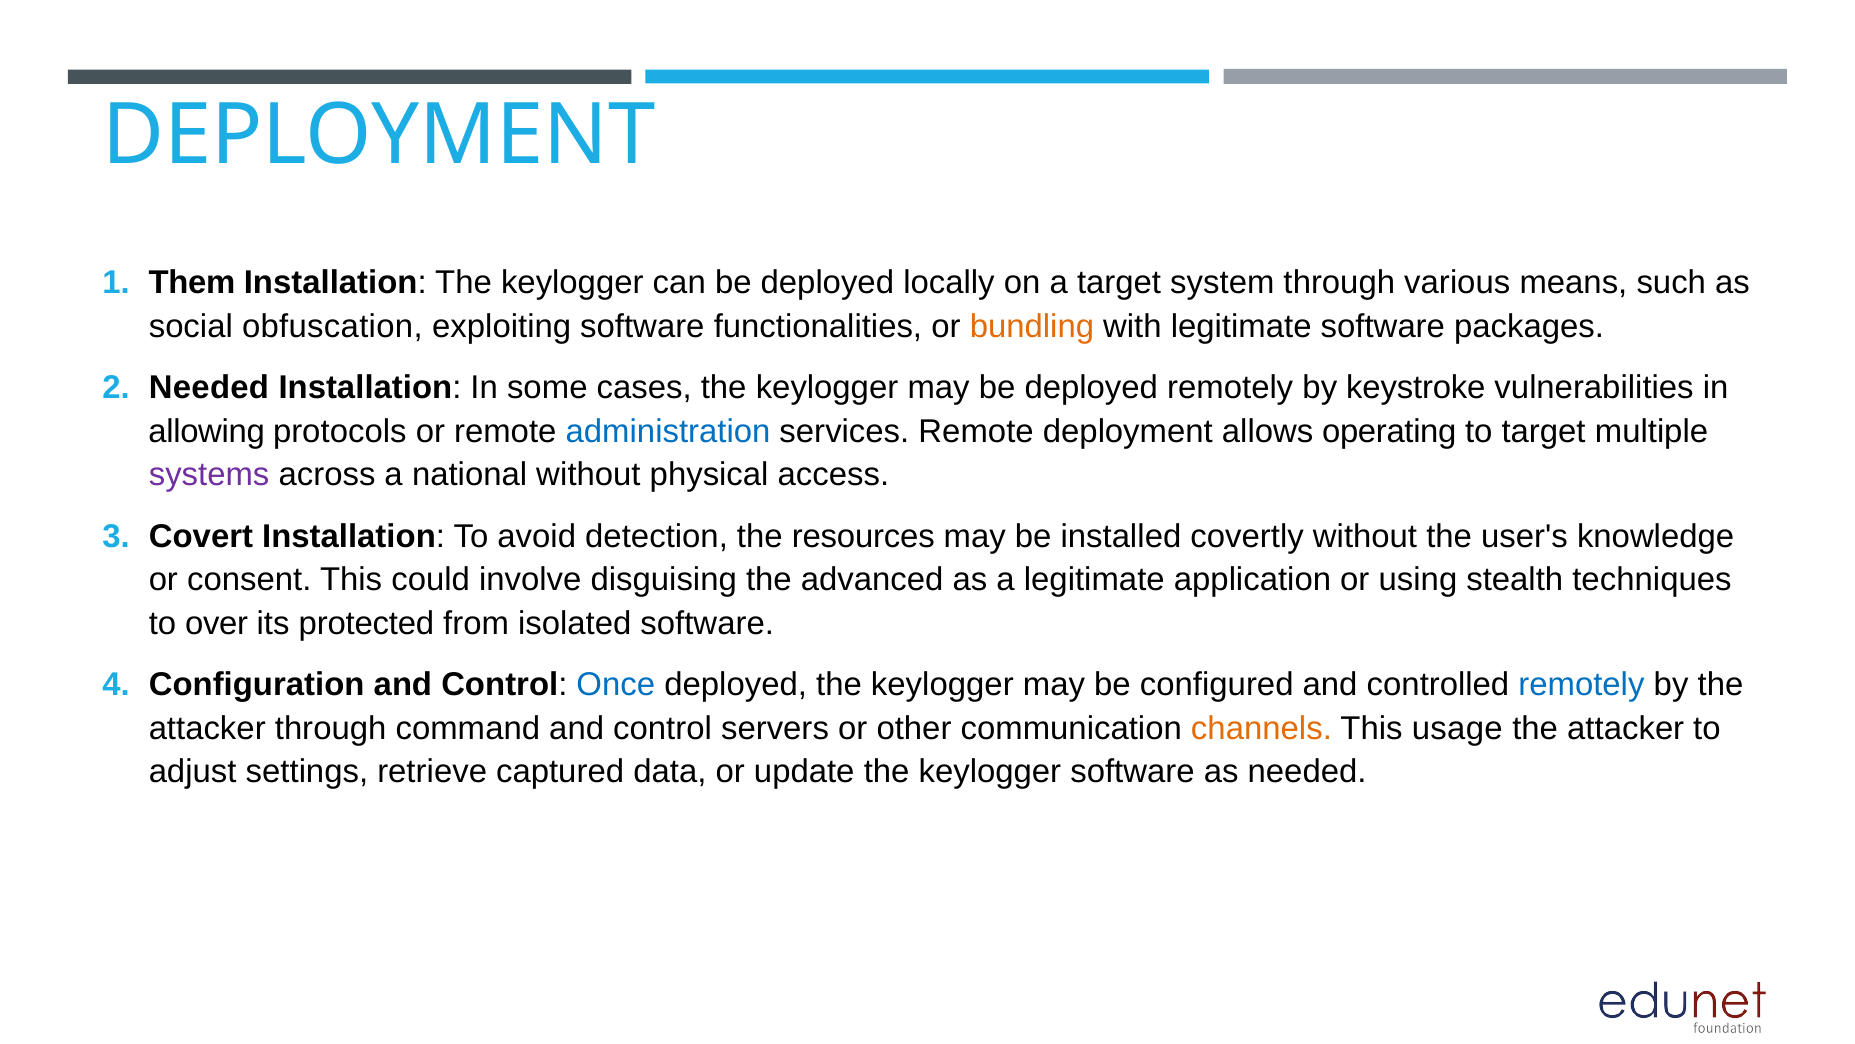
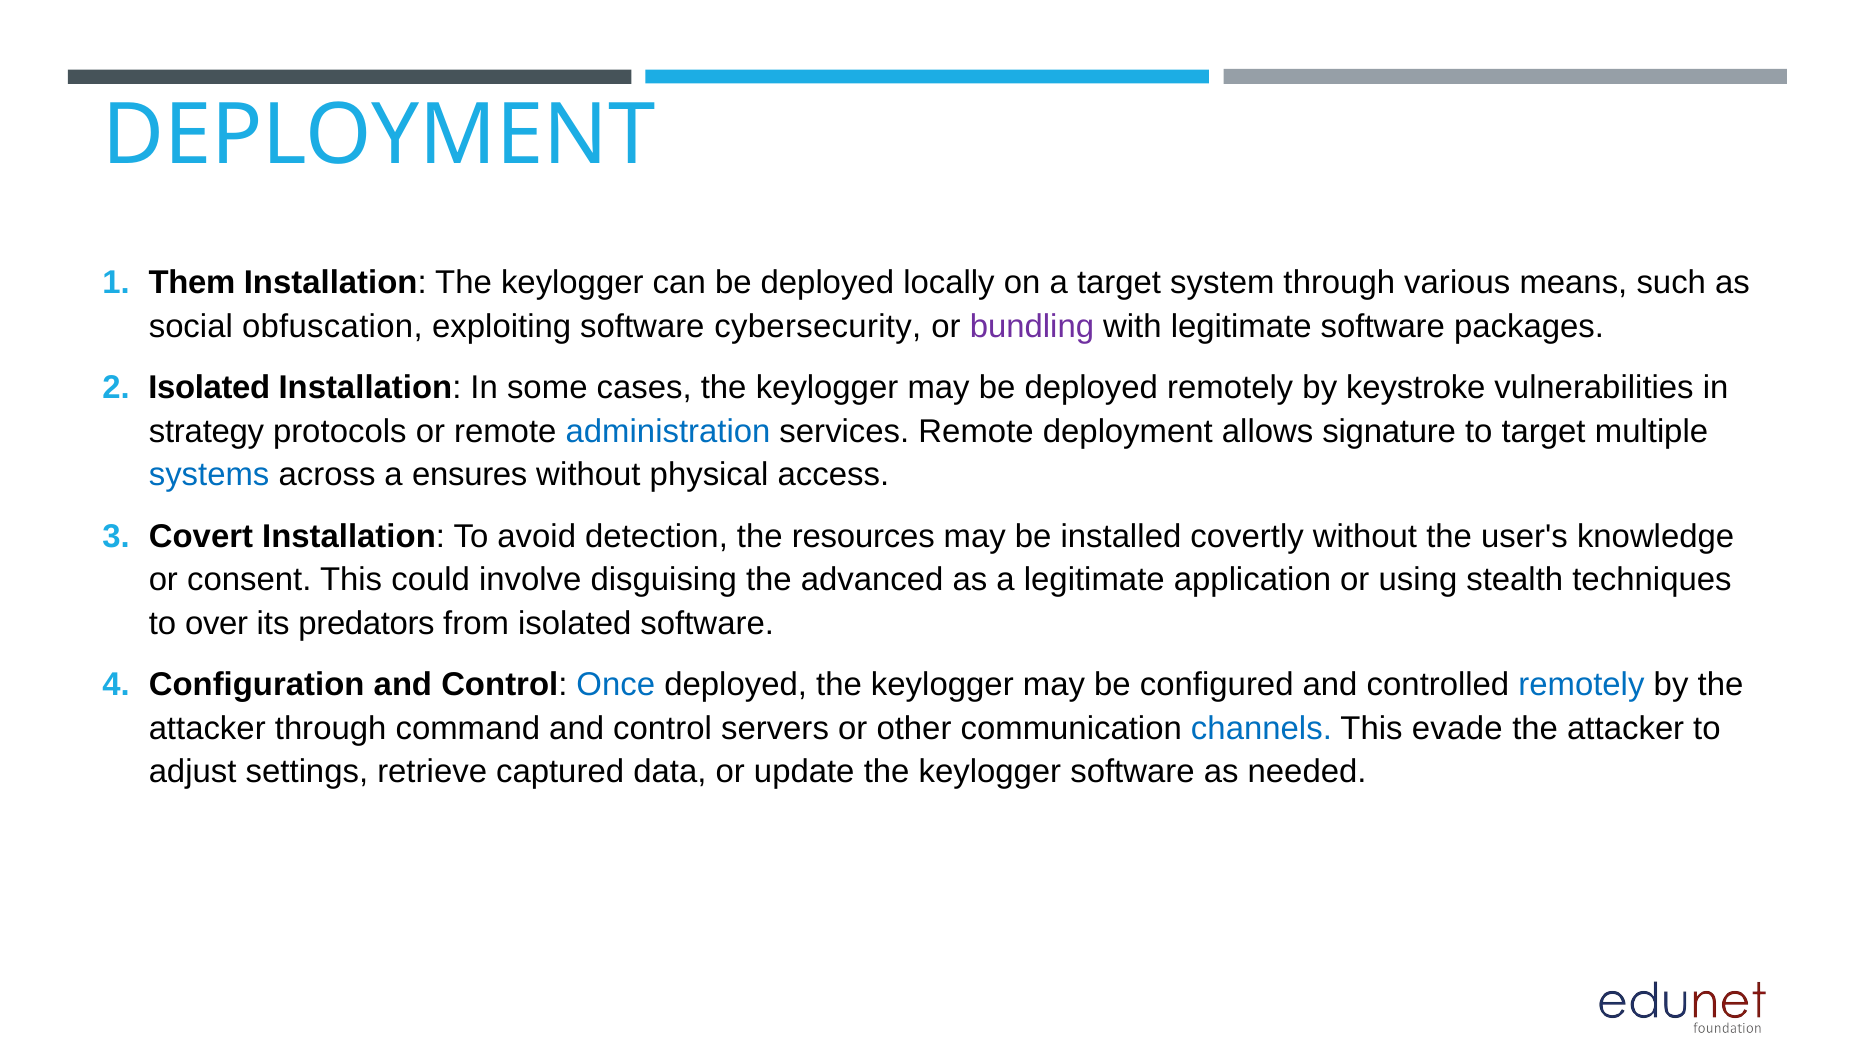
functionalities: functionalities -> cybersecurity
bundling colour: orange -> purple
Needed at (209, 388): Needed -> Isolated
allowing: allowing -> strategy
operating: operating -> signature
systems colour: purple -> blue
national: national -> ensures
protected: protected -> predators
channels colour: orange -> blue
usage: usage -> evade
